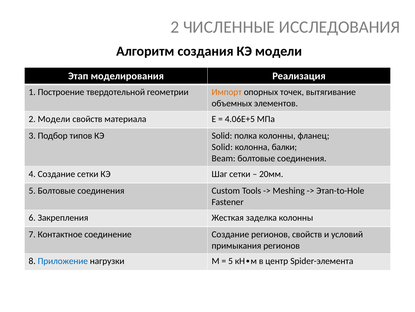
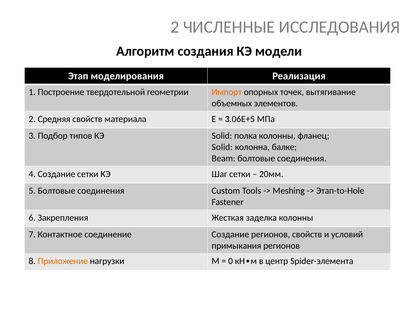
2 Модели: Модели -> Средняя
4.06Е+5: 4.06Е+5 -> 3.06Е+5
балки: балки -> балке
Приложение colour: blue -> orange
5 at (231, 261): 5 -> 0
